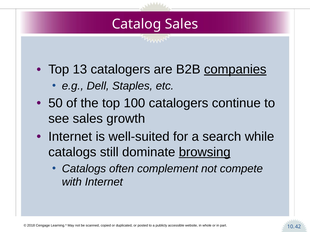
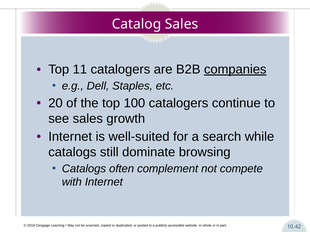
13: 13 -> 11
50: 50 -> 20
browsing underline: present -> none
